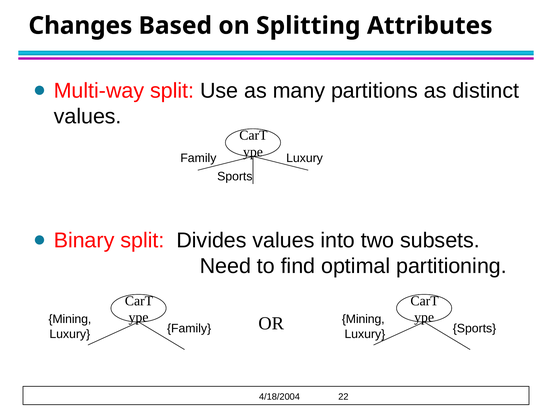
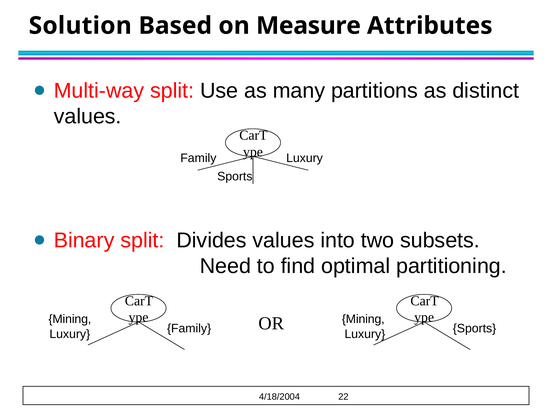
Changes: Changes -> Solution
Splitting: Splitting -> Measure
